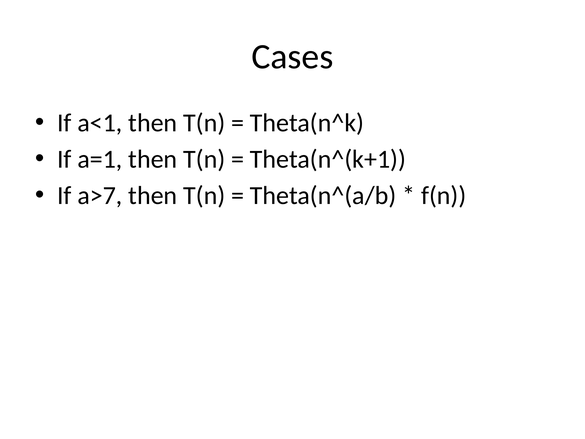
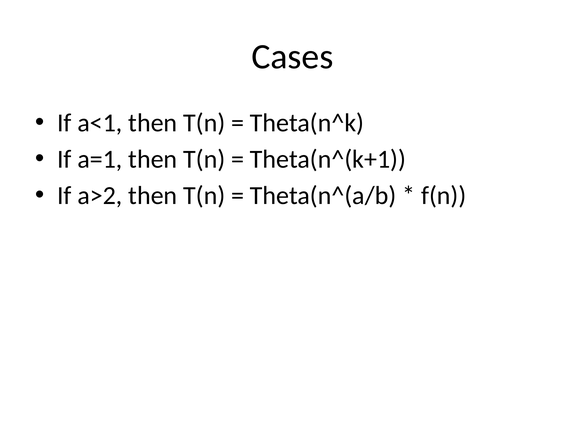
a>7: a>7 -> a>2
